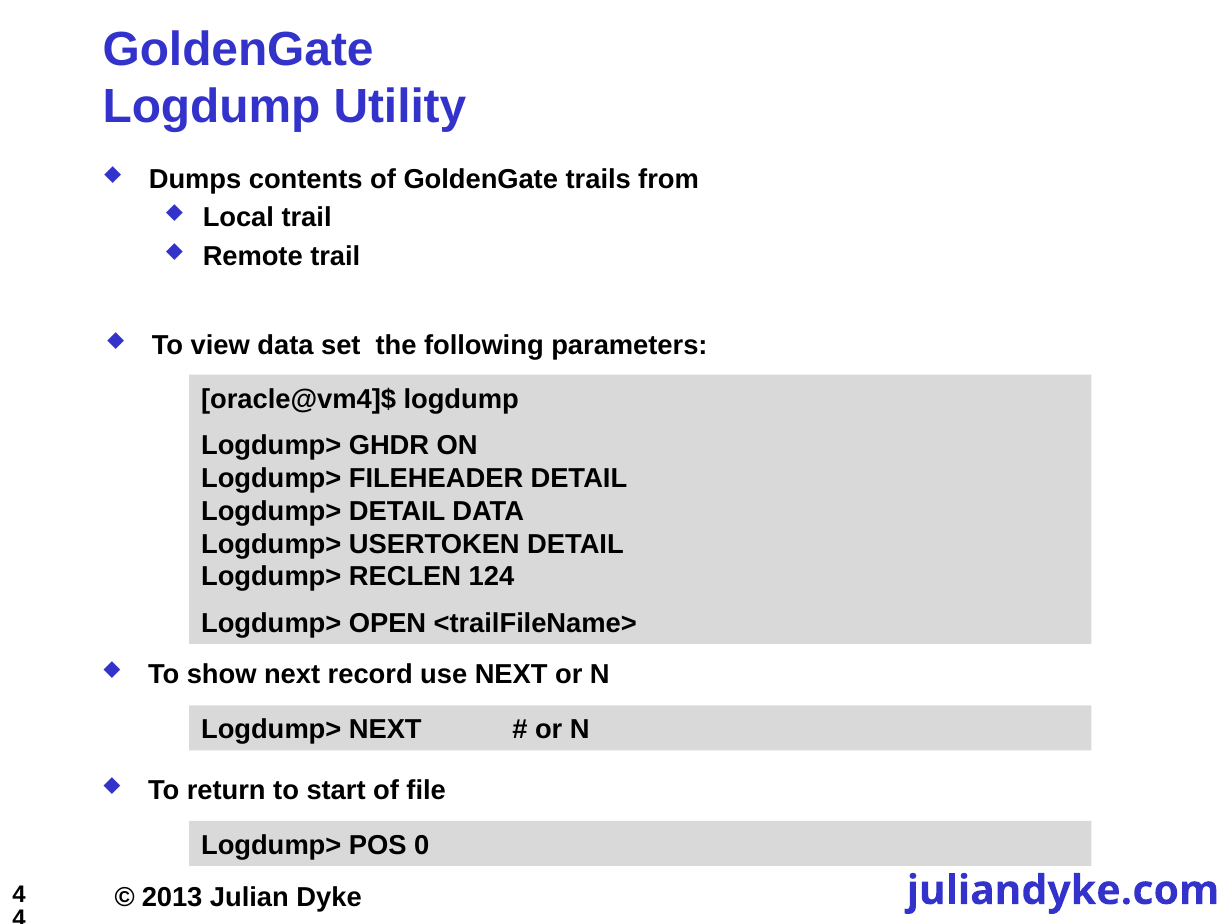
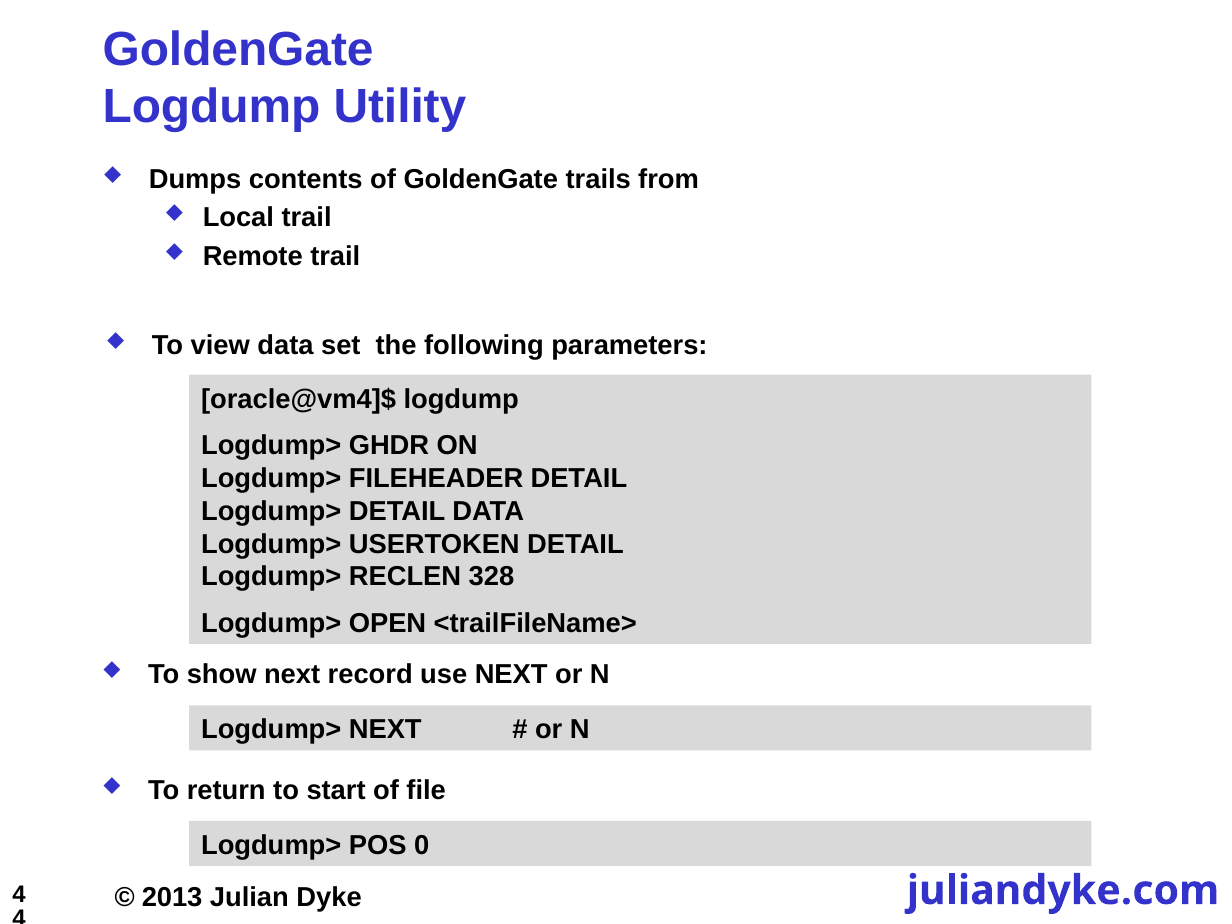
124: 124 -> 328
